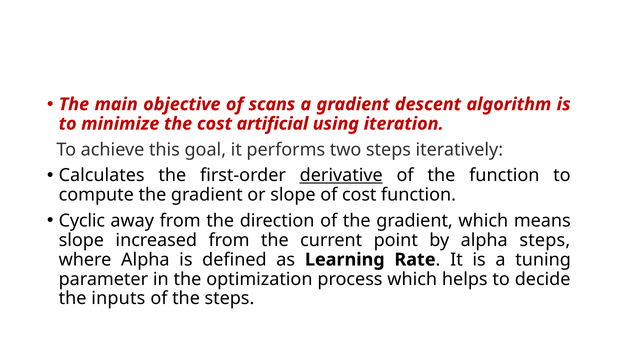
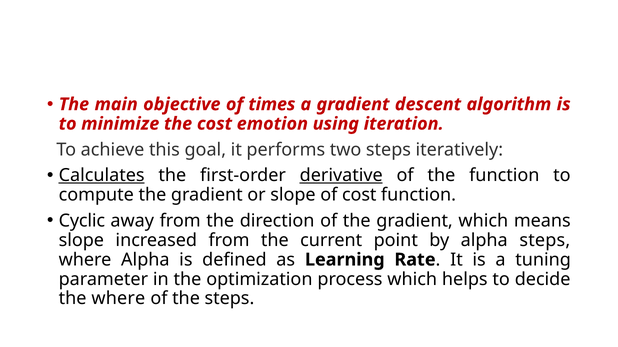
scans: scans -> times
artificial: artificial -> emotion
Calculates underline: none -> present
the inputs: inputs -> where
